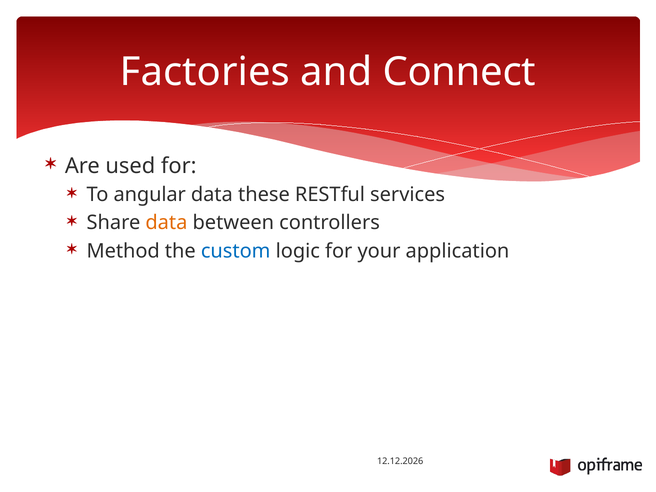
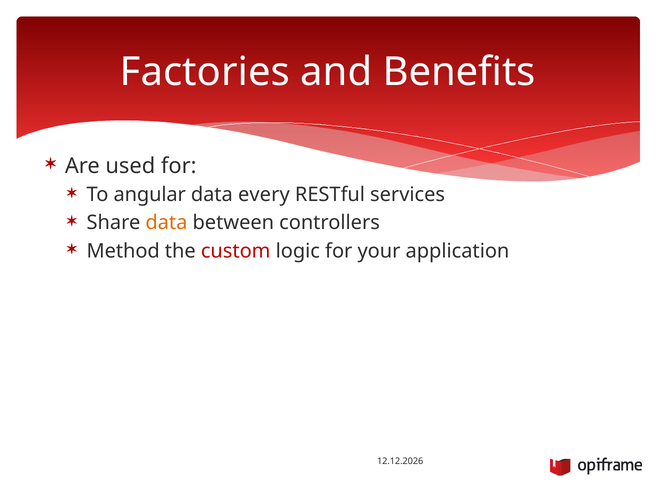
Connect: Connect -> Benefits
these: these -> every
custom colour: blue -> red
